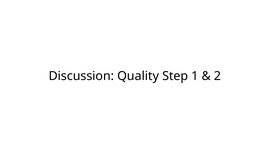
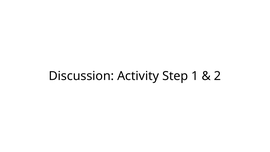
Quality: Quality -> Activity
